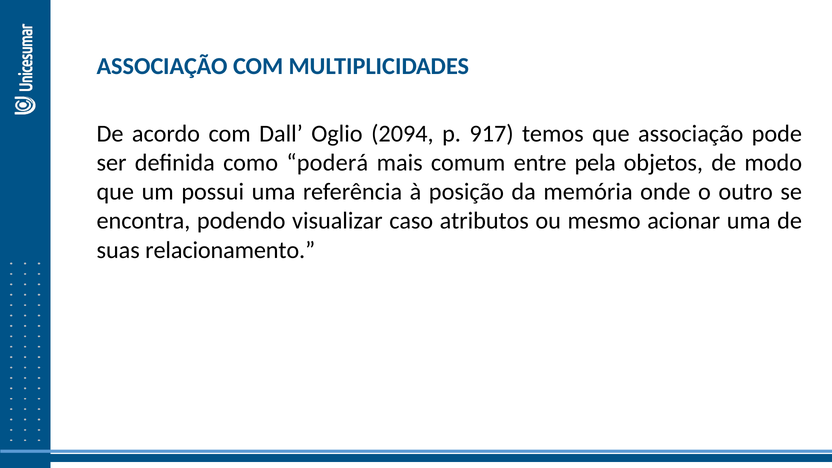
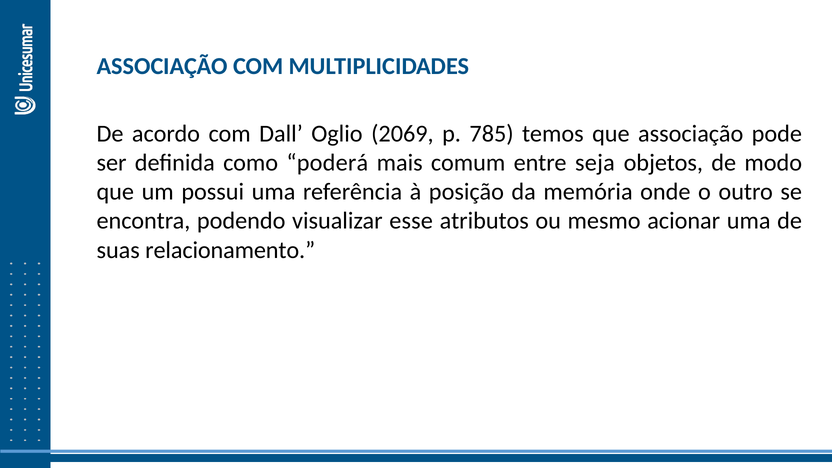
2094: 2094 -> 2069
917: 917 -> 785
pela: pela -> seja
caso: caso -> esse
